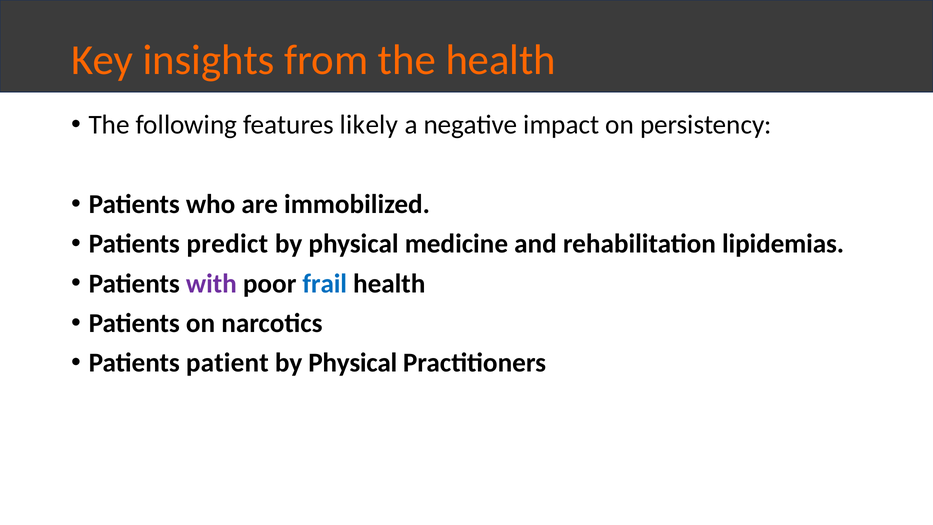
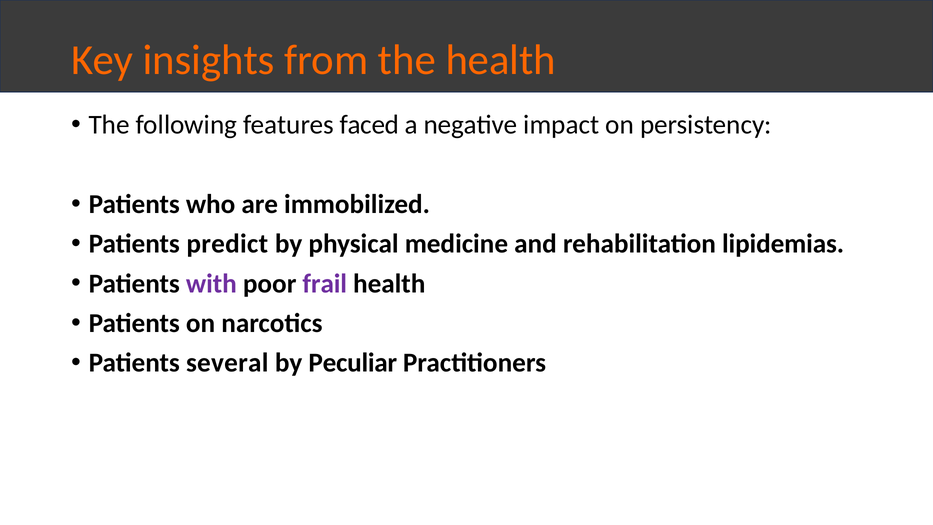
likely: likely -> faced
frail colour: blue -> purple
patient: patient -> several
Physical at (353, 363): Physical -> Peculiar
